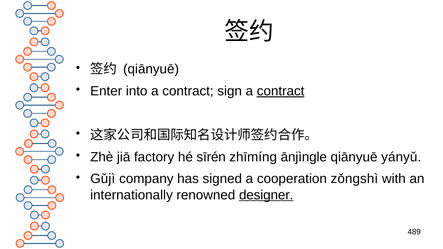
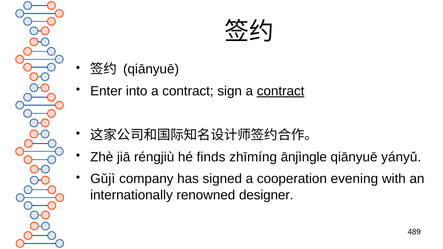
factory: factory -> réngjiù
sīrén: sīrén -> finds
zǒngshì: zǒngshì -> evening
designer underline: present -> none
